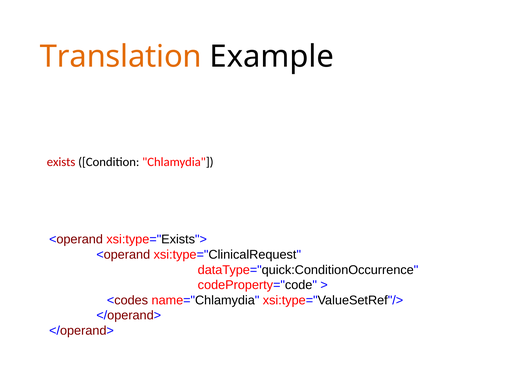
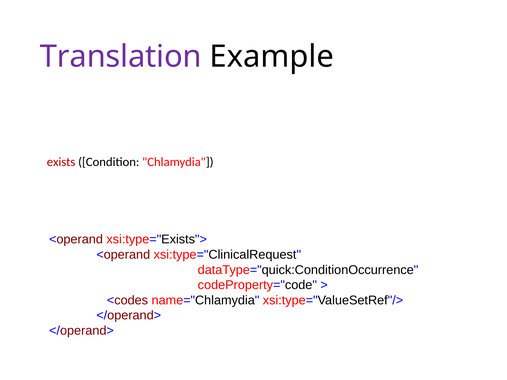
Translation colour: orange -> purple
